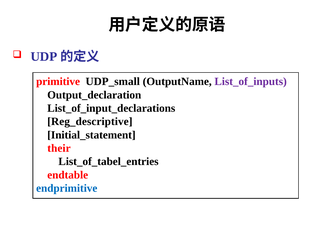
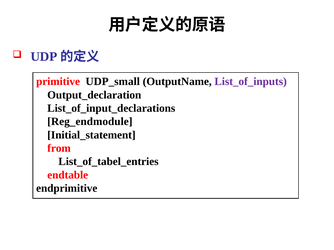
Reg_descriptive: Reg_descriptive -> Reg_endmodule
their: their -> from
endprimitive colour: blue -> black
